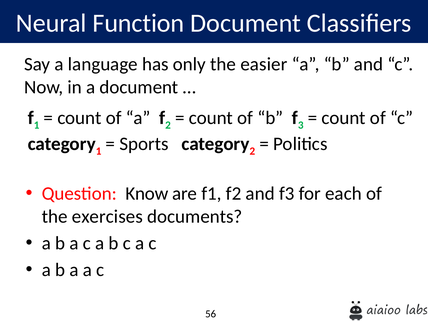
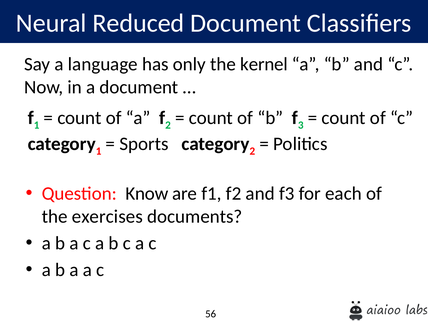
Function: Function -> Reduced
easier: easier -> kernel
